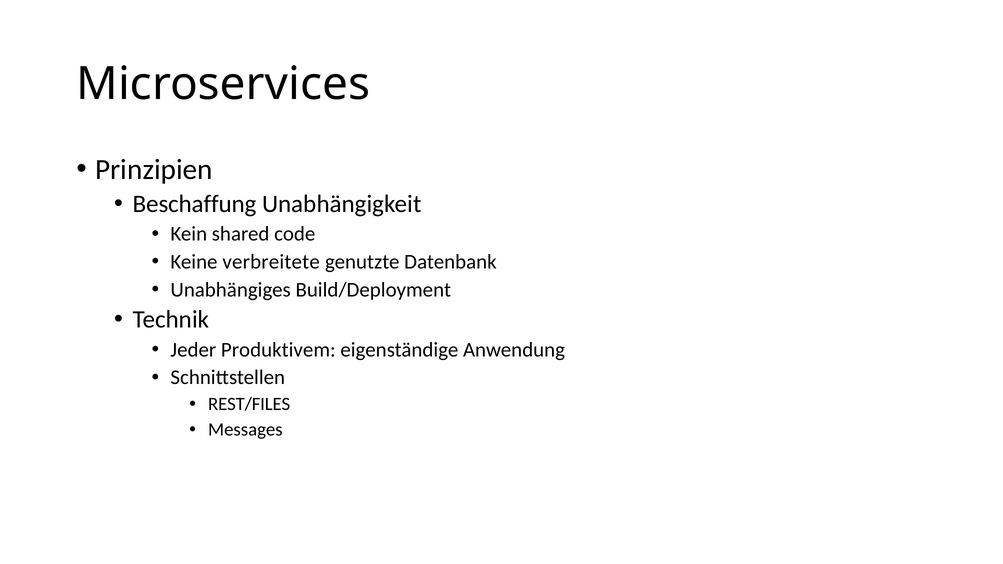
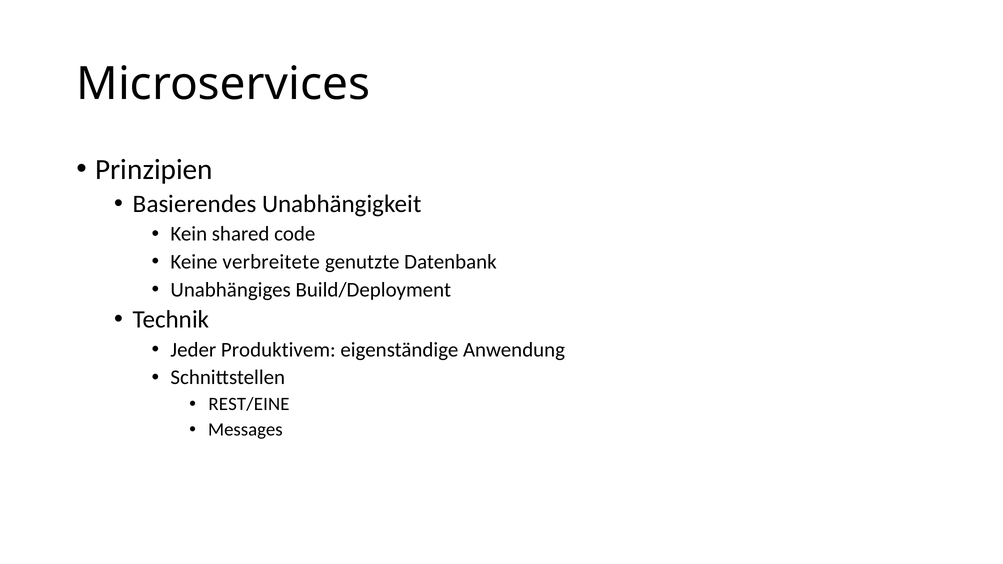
Beschaffung: Beschaffung -> Basierendes
REST/FILES: REST/FILES -> REST/EINE
